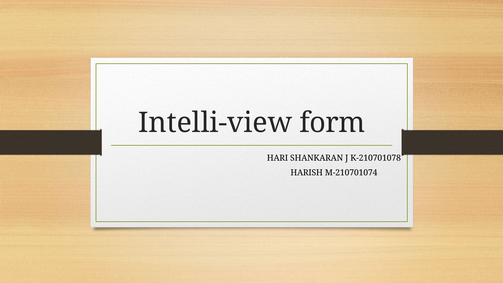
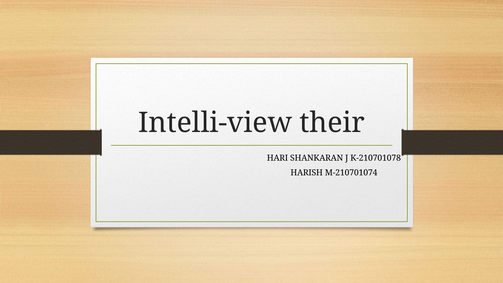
form: form -> their
